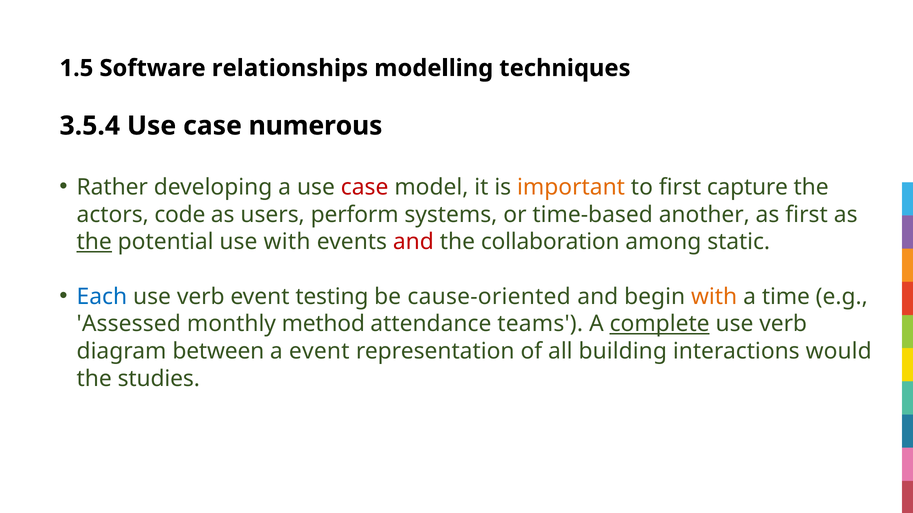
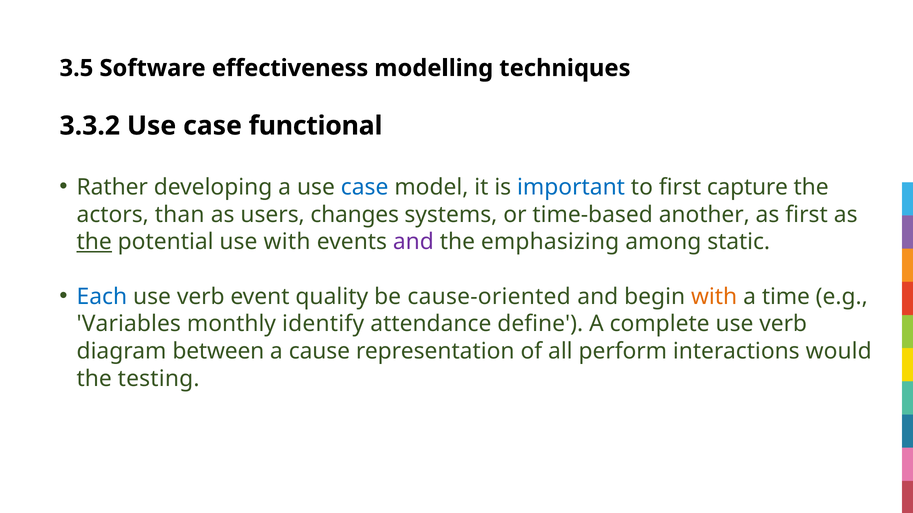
1.5: 1.5 -> 3.5
relationships: relationships -> effectiveness
3.5.4: 3.5.4 -> 3.3.2
numerous: numerous -> functional
case at (365, 187) colour: red -> blue
important colour: orange -> blue
code: code -> than
perform: perform -> changes
and at (413, 242) colour: red -> purple
collaboration: collaboration -> emphasizing
testing: testing -> quality
Assessed: Assessed -> Variables
method: method -> identify
teams: teams -> define
complete underline: present -> none
a event: event -> cause
building: building -> perform
studies: studies -> testing
